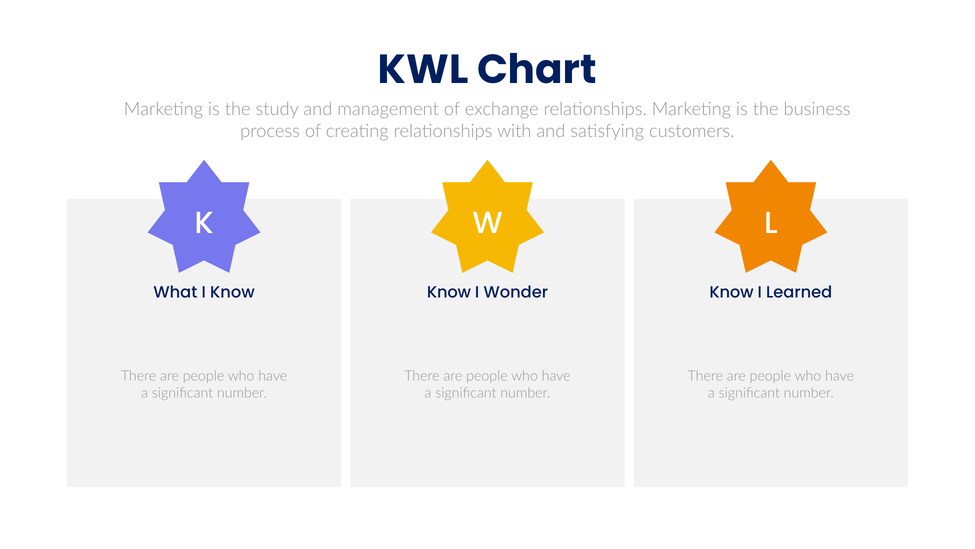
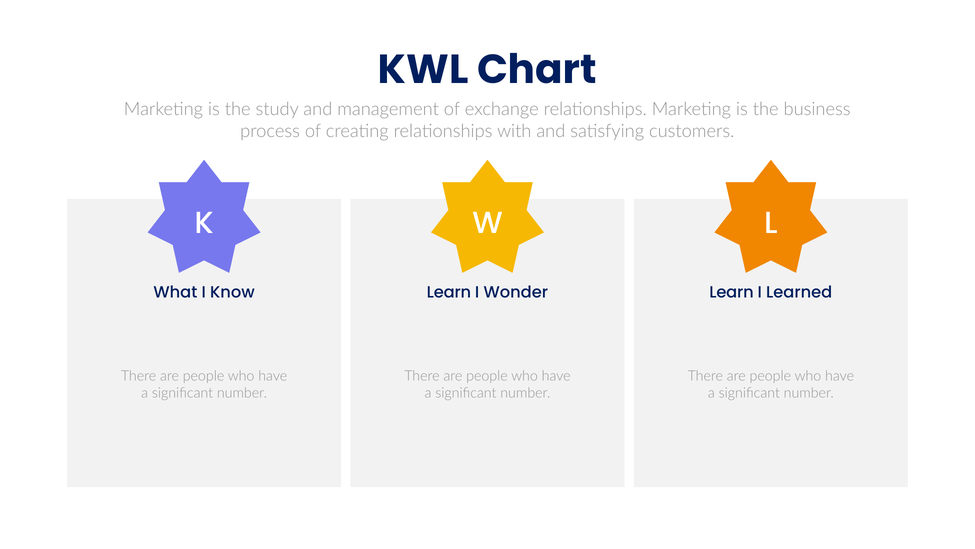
Know at (449, 292): Know -> Learn
Know at (732, 292): Know -> Learn
